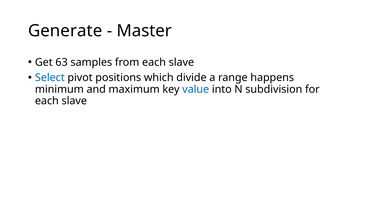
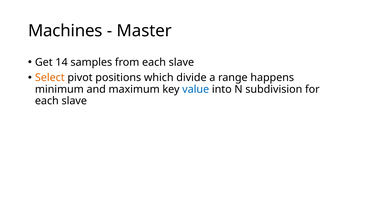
Generate: Generate -> Machines
63: 63 -> 14
Select colour: blue -> orange
